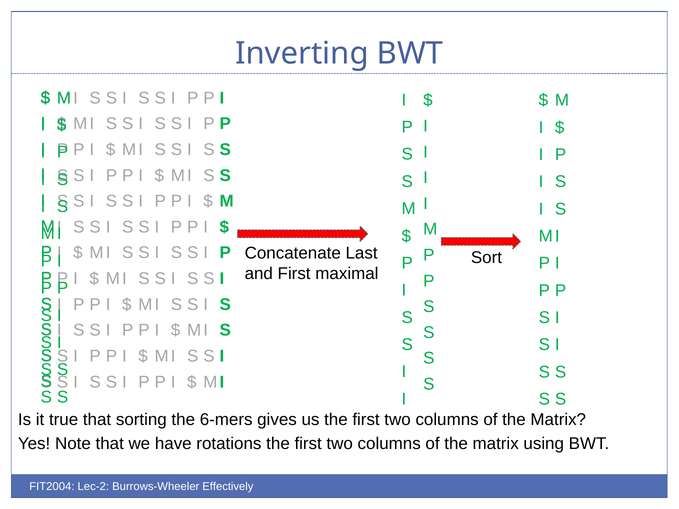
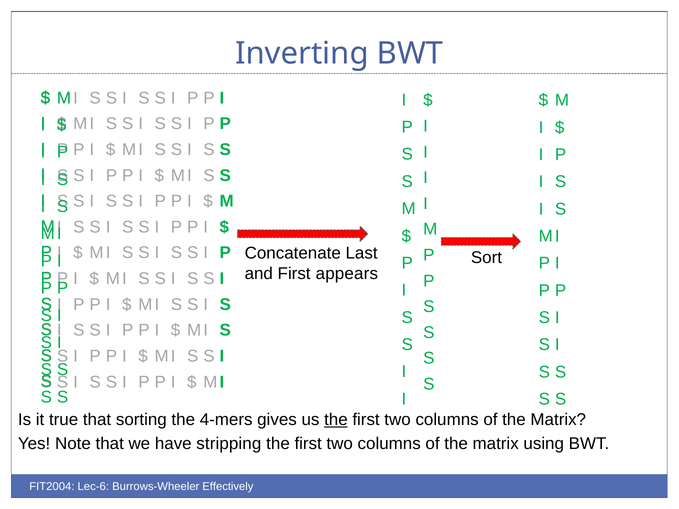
maximal: maximal -> appears
6-mers: 6-mers -> 4-mers
the at (336, 420) underline: none -> present
rotations: rotations -> stripping
Lec-2: Lec-2 -> Lec-6
